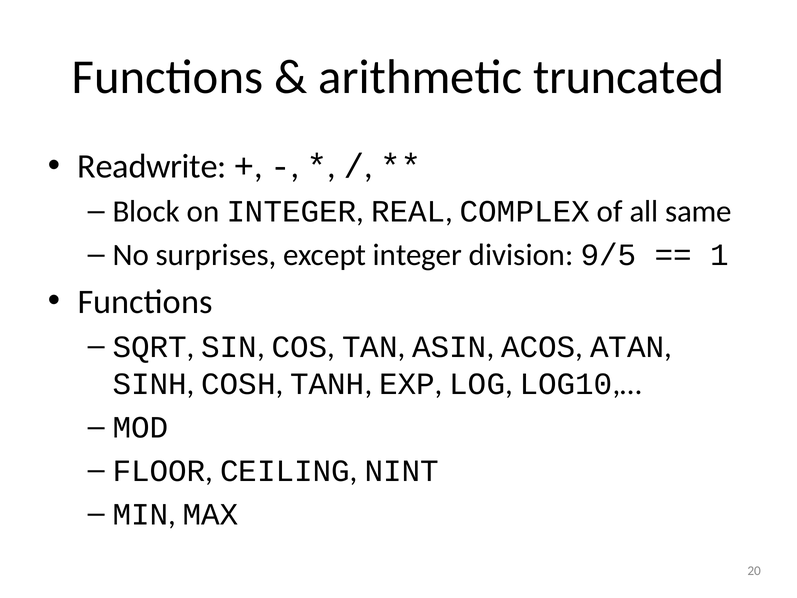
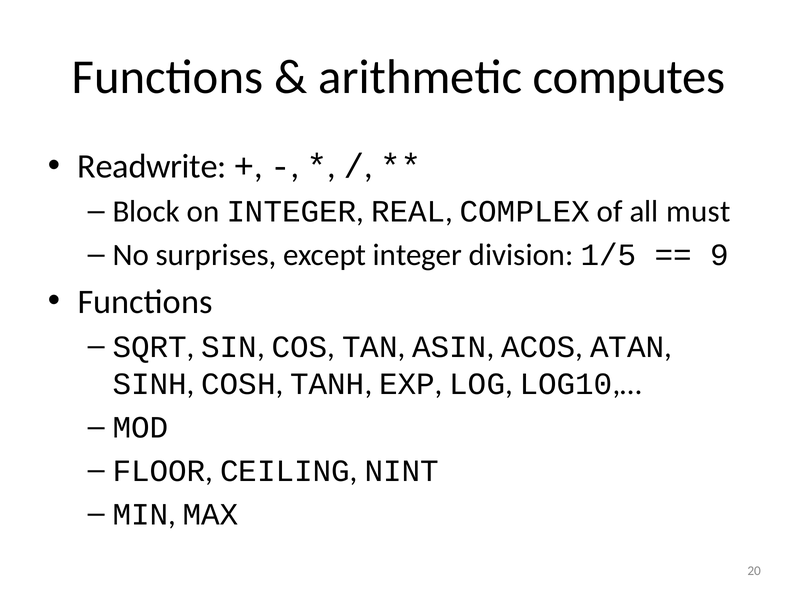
truncated: truncated -> computes
same: same -> must
9/5: 9/5 -> 1/5
1: 1 -> 9
